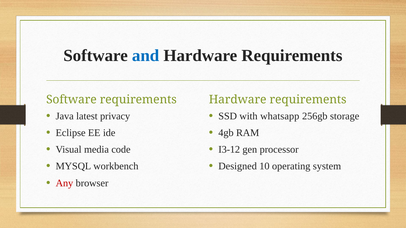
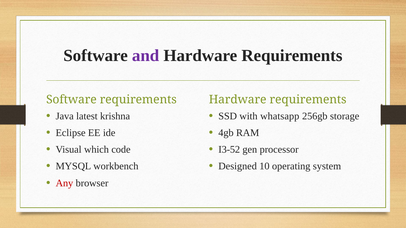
and colour: blue -> purple
privacy: privacy -> krishna
media: media -> which
I3-12: I3-12 -> I3-52
